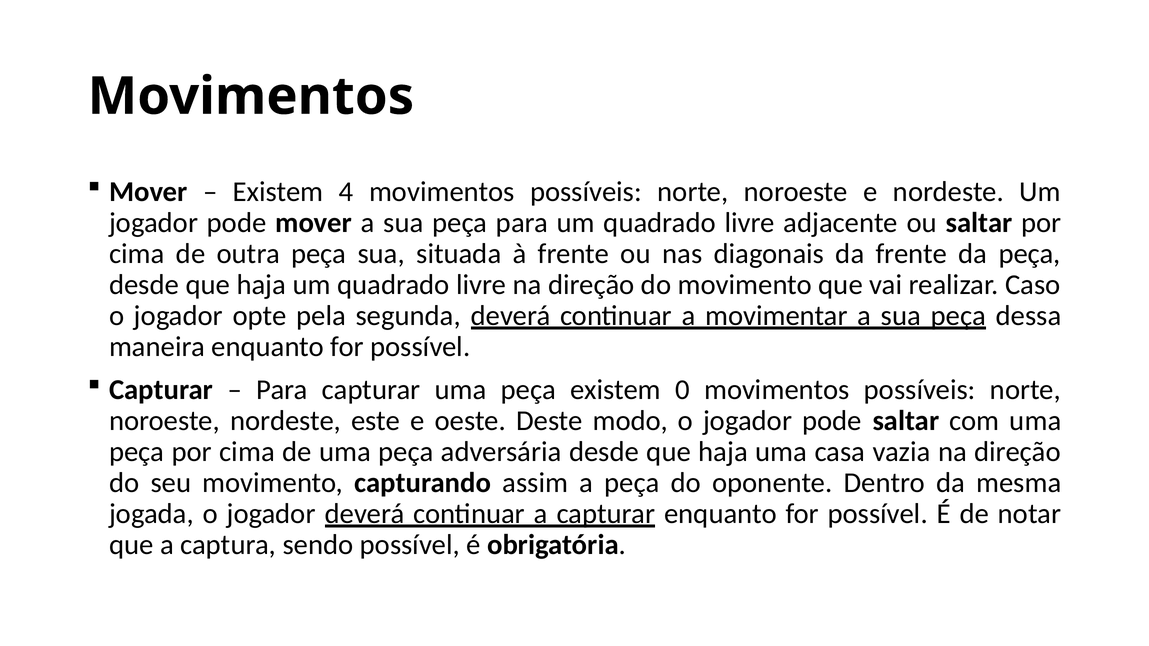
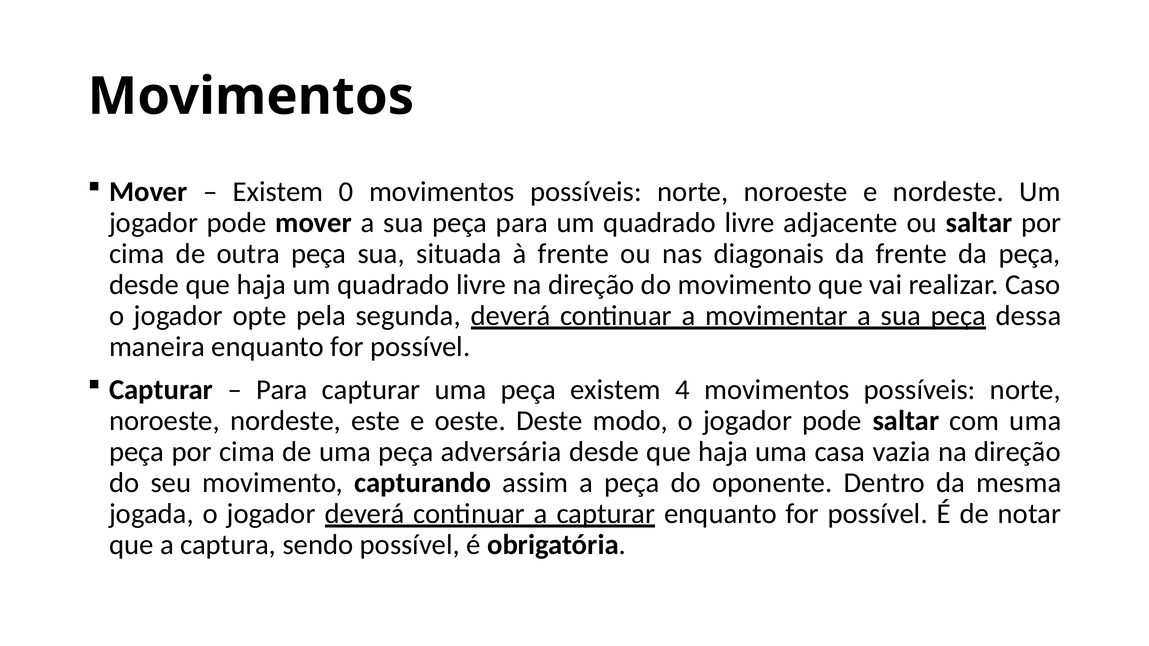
4: 4 -> 0
0: 0 -> 4
